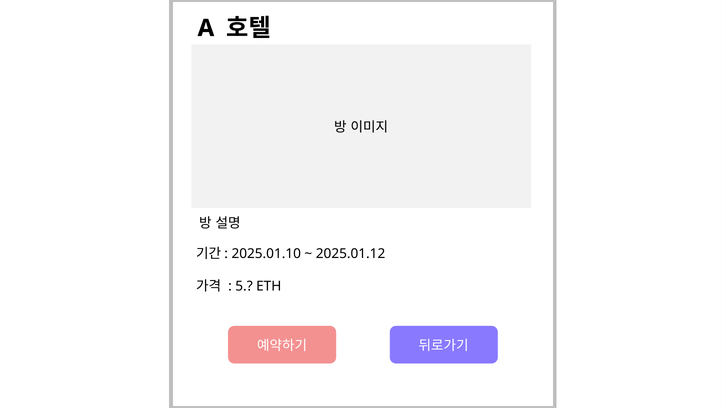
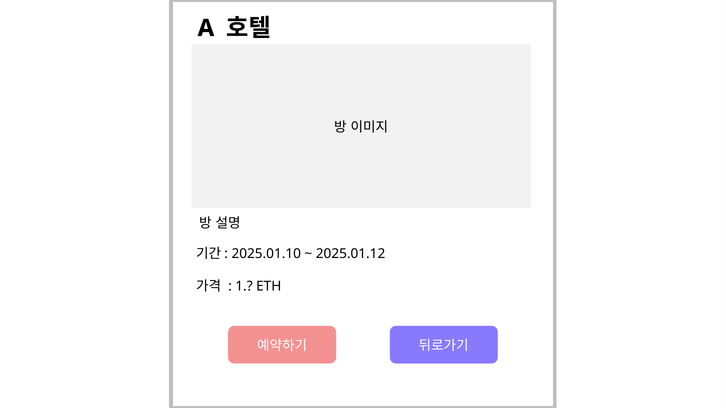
5: 5 -> 1
